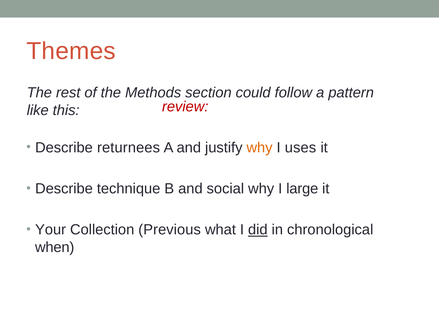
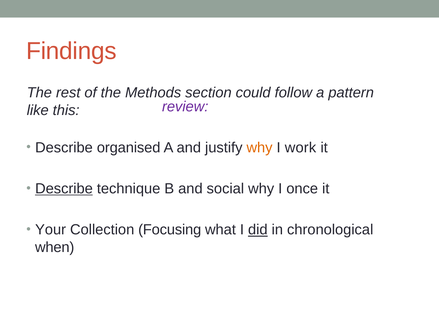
Themes: Themes -> Findings
review colour: red -> purple
returnees: returnees -> organised
uses: uses -> work
Describe at (64, 188) underline: none -> present
large: large -> once
Previous: Previous -> Focusing
